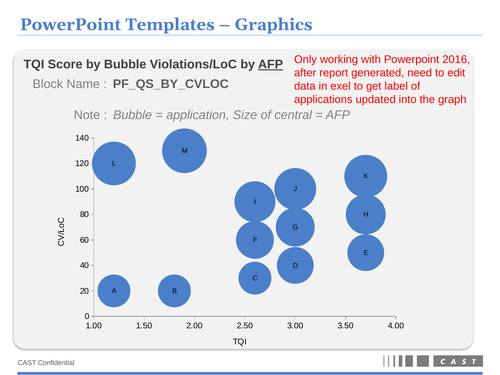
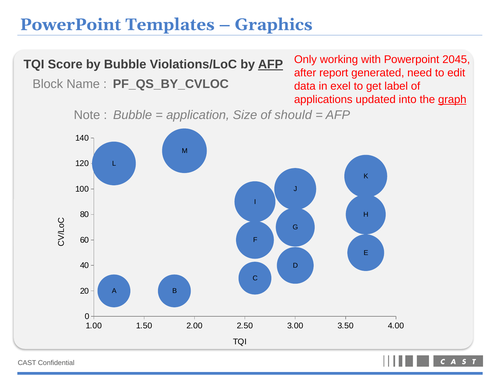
2016: 2016 -> 2045
graph underline: none -> present
central: central -> should
